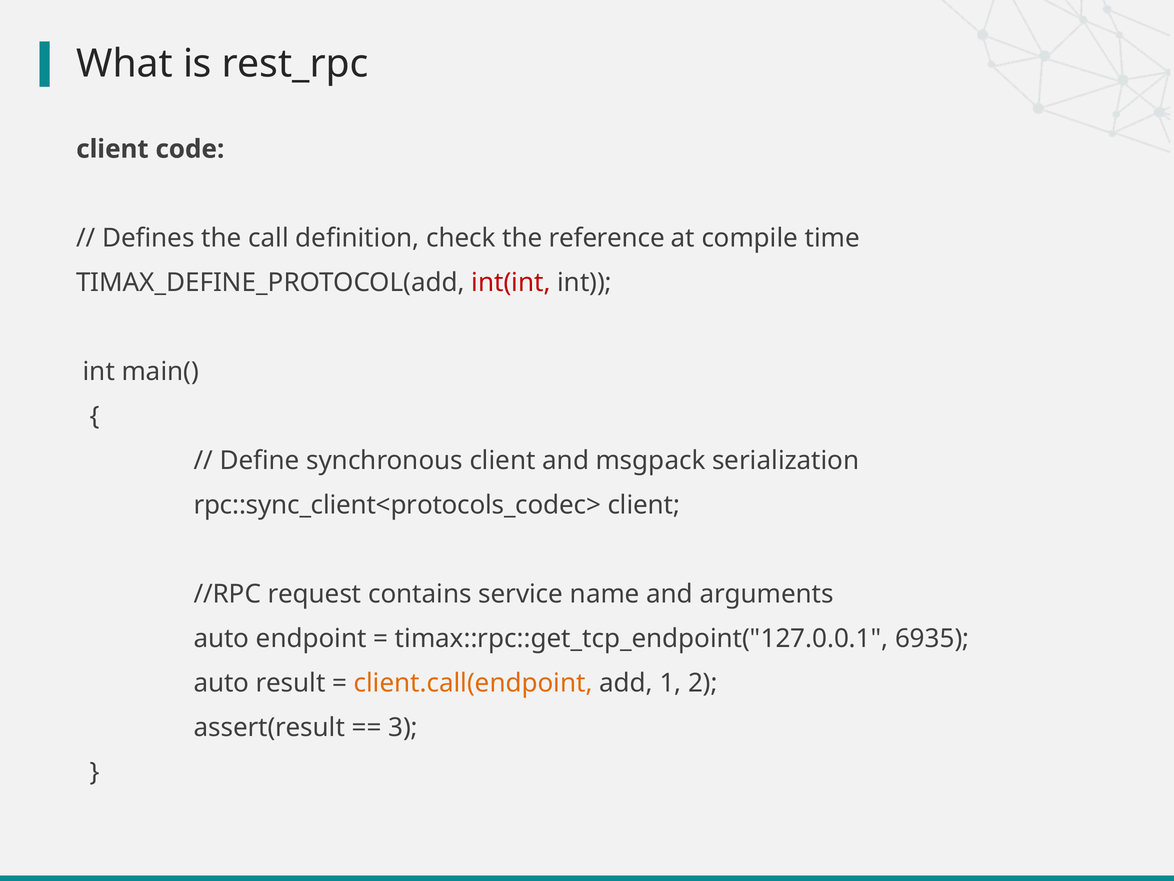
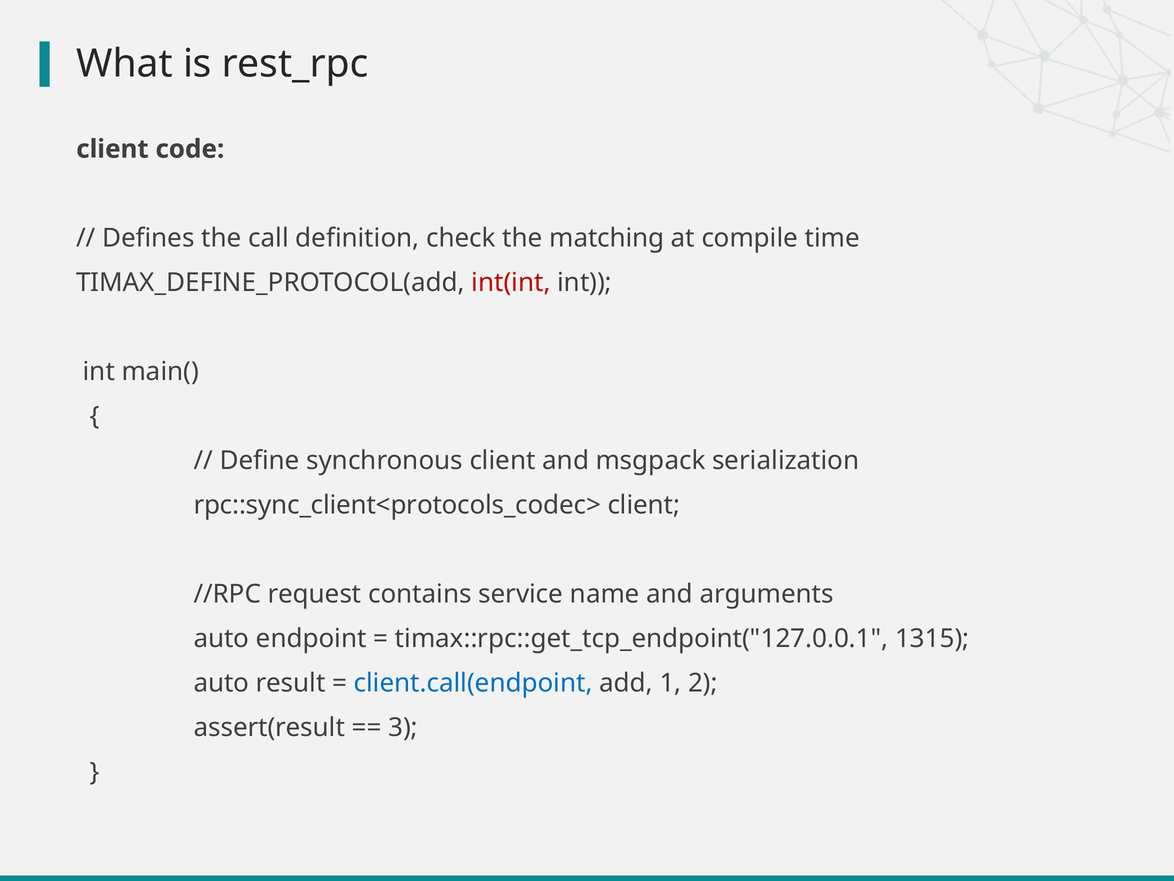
reference: reference -> matching
6935: 6935 -> 1315
client.call(endpoint colour: orange -> blue
